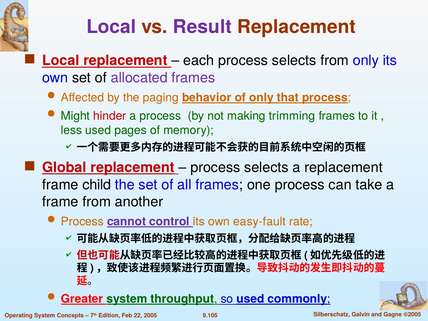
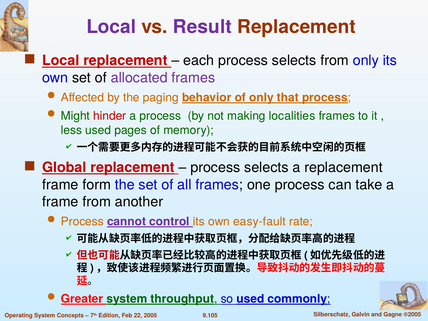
trimming: trimming -> localities
child: child -> form
